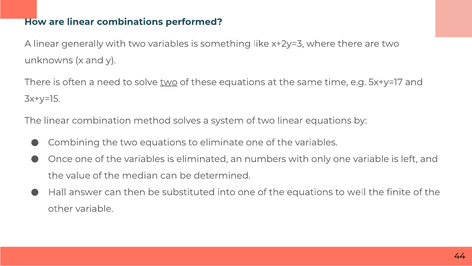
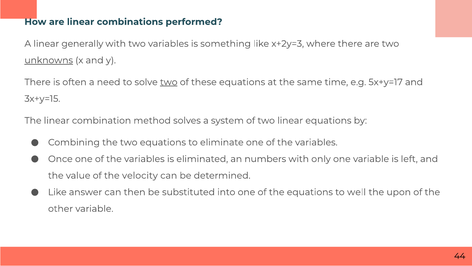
unknowns underline: none -> present
median: median -> velocity
Hall at (57, 192): Hall -> Like
finite: finite -> upon
